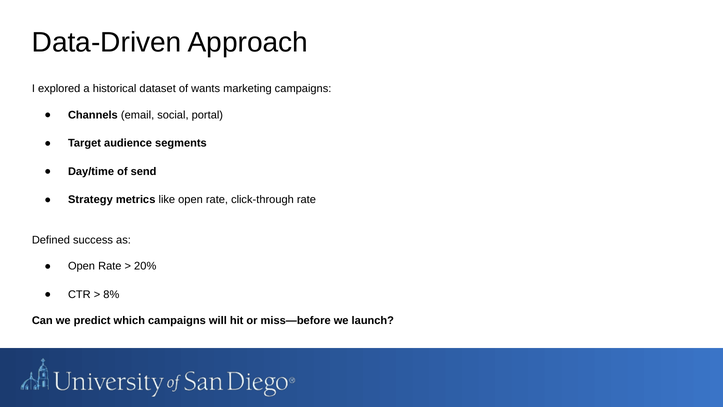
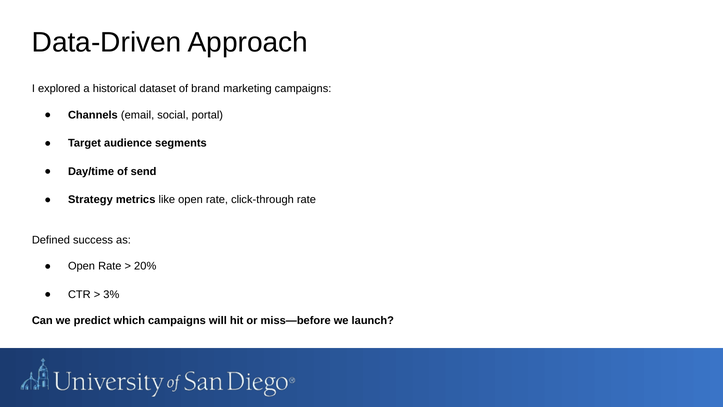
wants: wants -> brand
8%: 8% -> 3%
